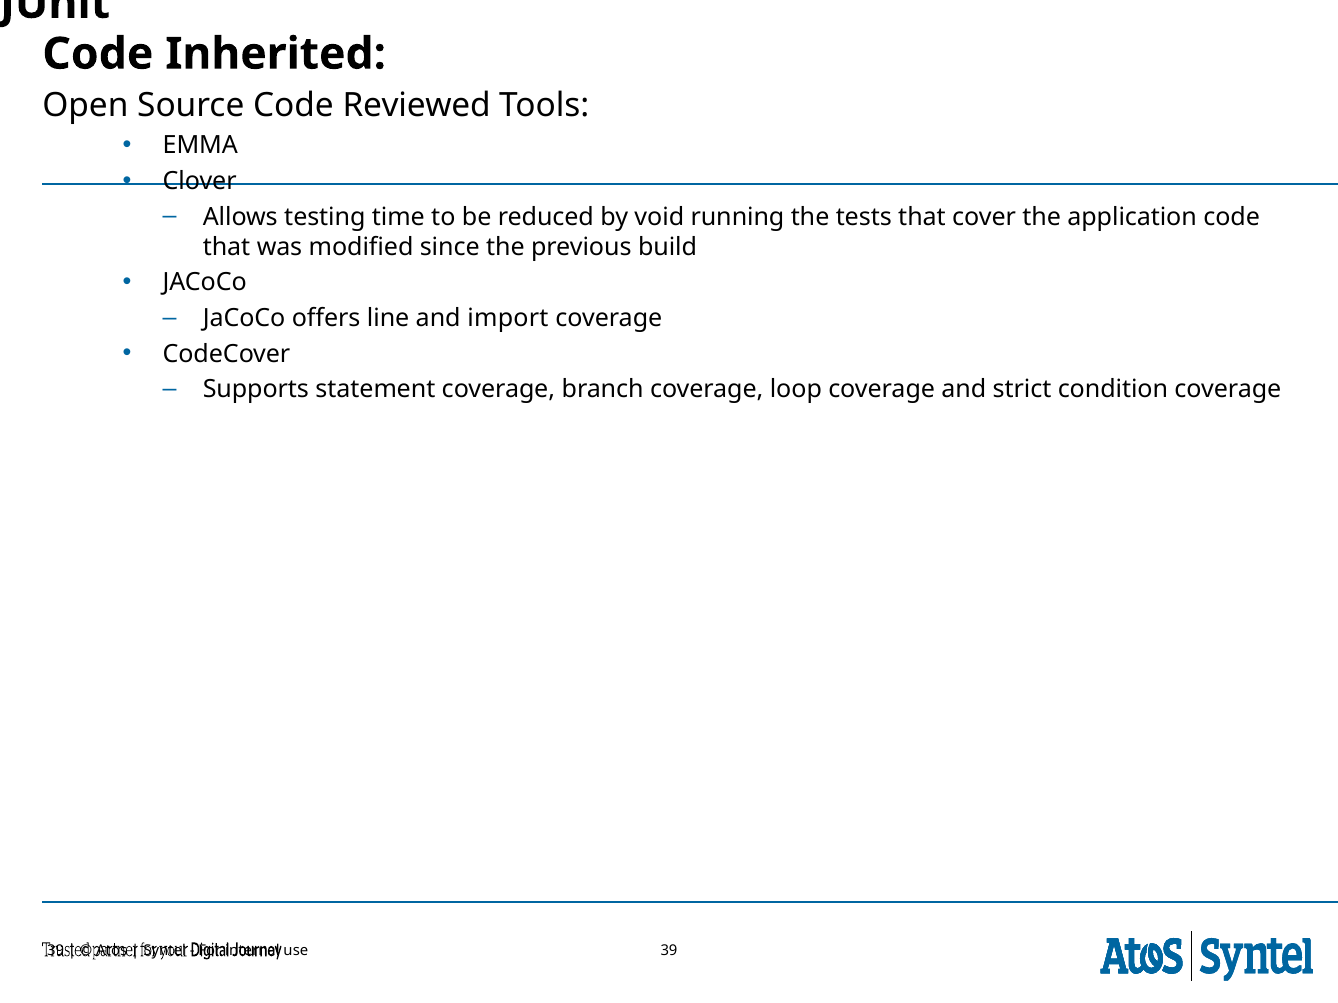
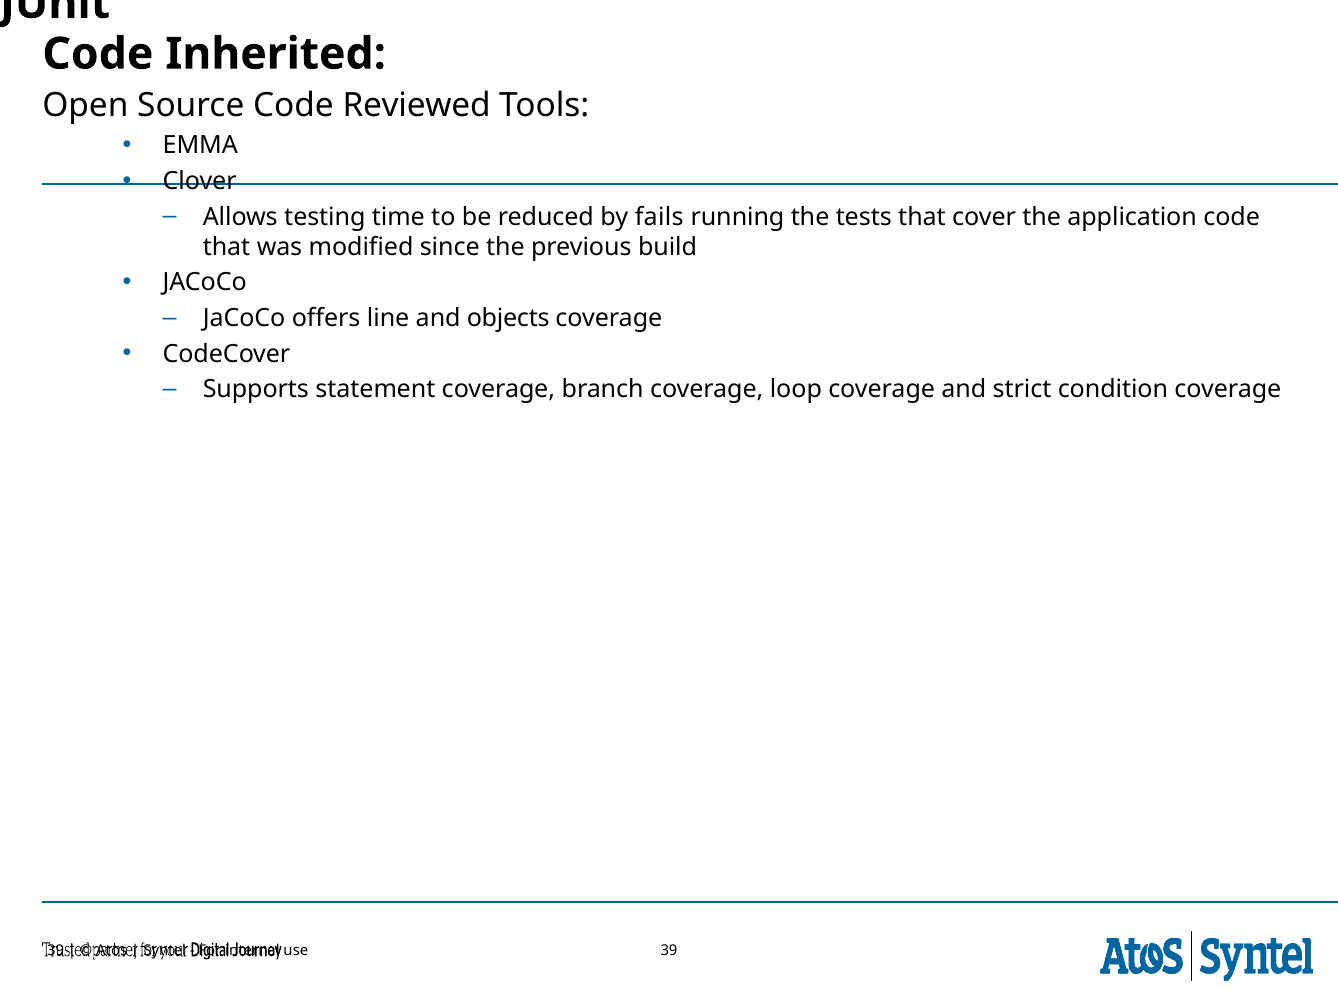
void: void -> fails
import: import -> objects
